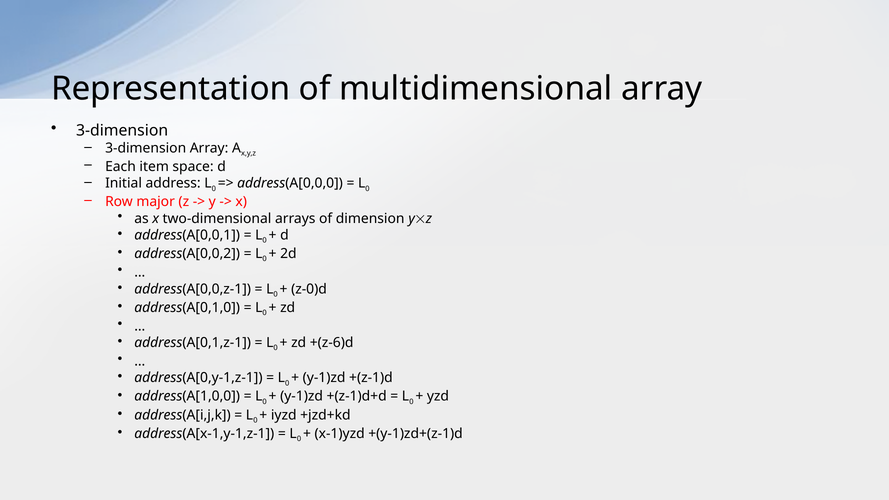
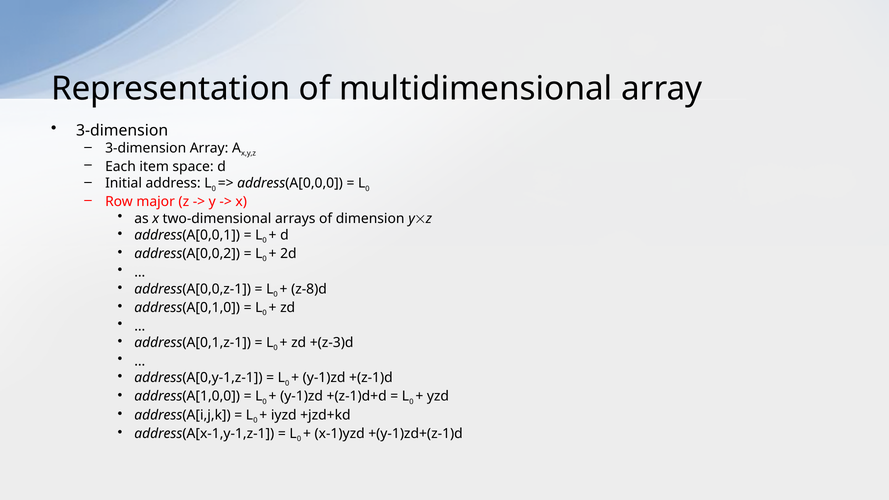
z-0)d: z-0)d -> z-8)d
+(z-6)d: +(z-6)d -> +(z-3)d
